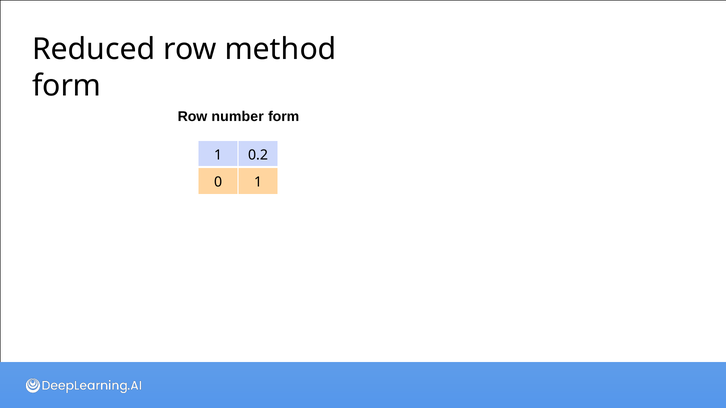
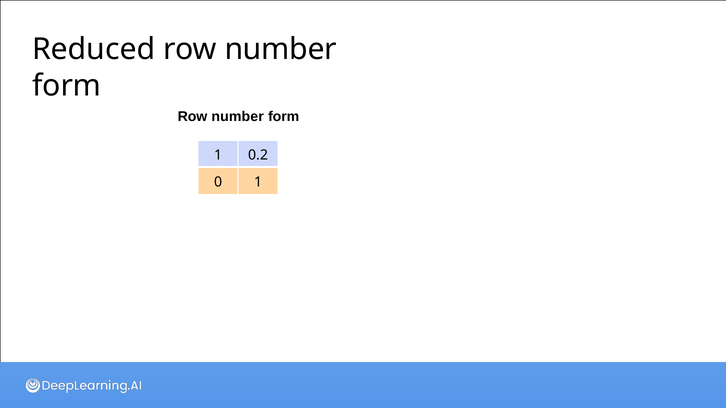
Reduced row method: method -> number
